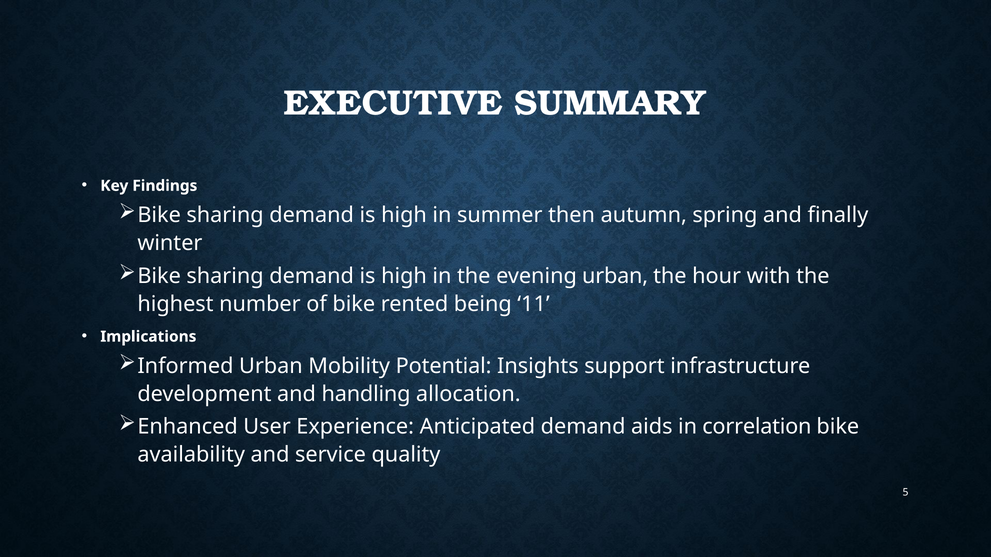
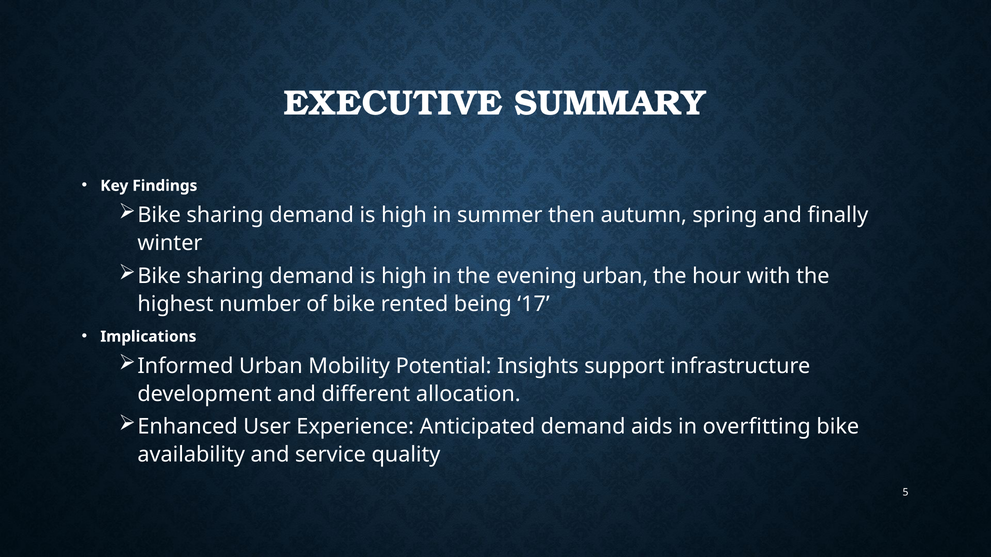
11: 11 -> 17
handling: handling -> different
correlation: correlation -> overfitting
